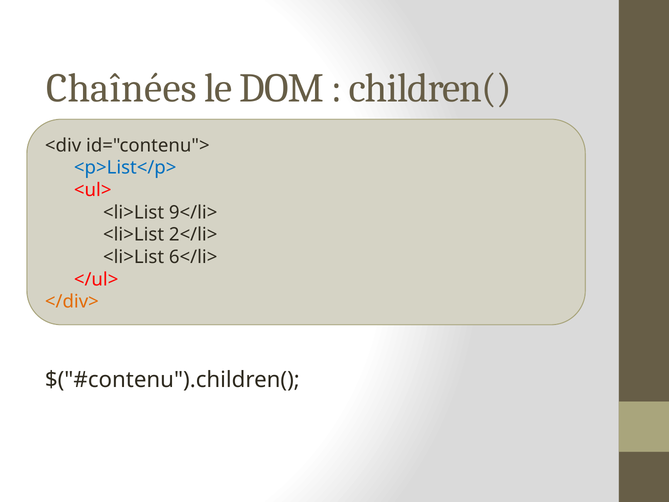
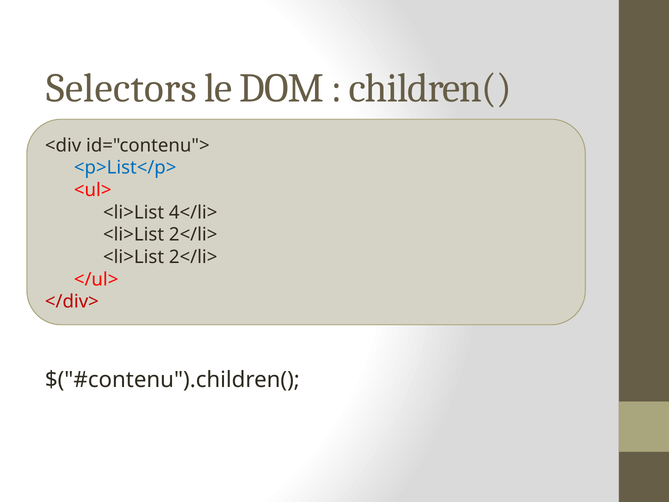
Chaînées: Chaînées -> Selectors
9</li>: 9</li> -> 4</li>
6</li> at (193, 257): 6</li> -> 2</li>
</div> colour: orange -> red
